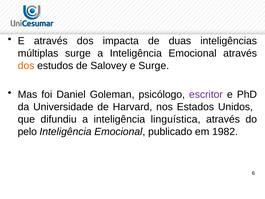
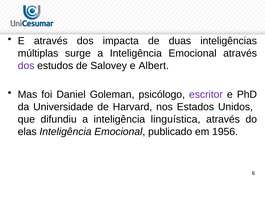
dos at (26, 66) colour: orange -> purple
e Surge: Surge -> Albert
pelo: pelo -> elas
1982: 1982 -> 1956
